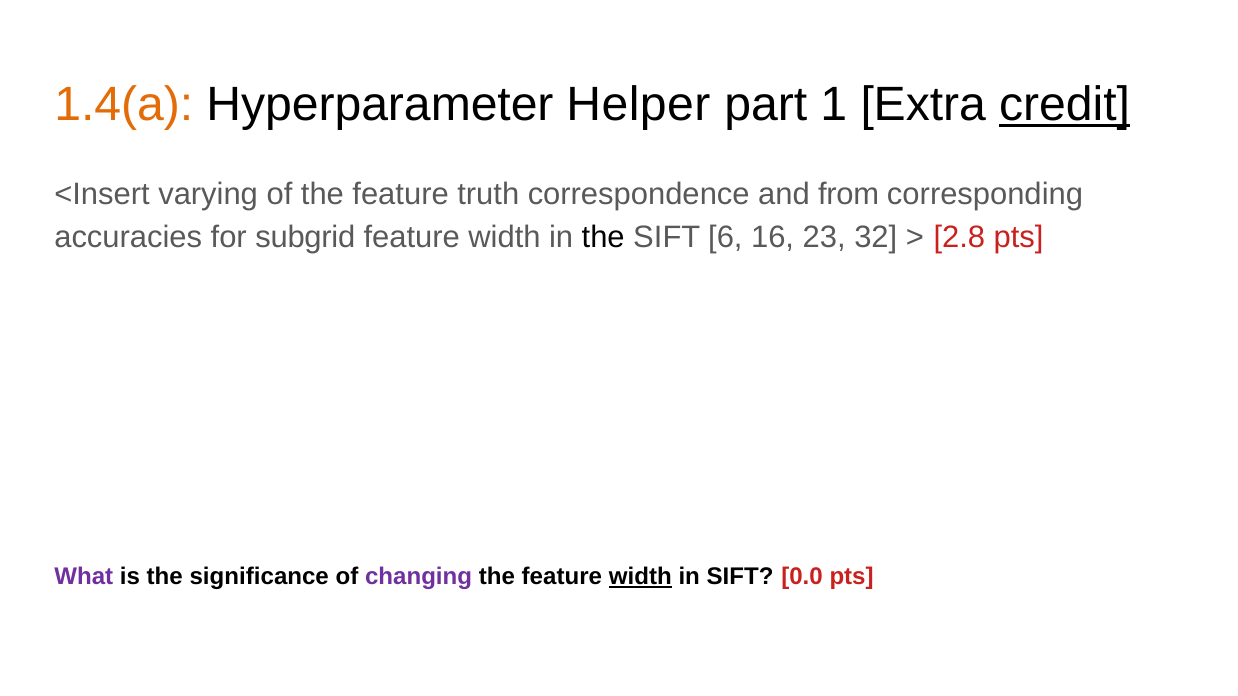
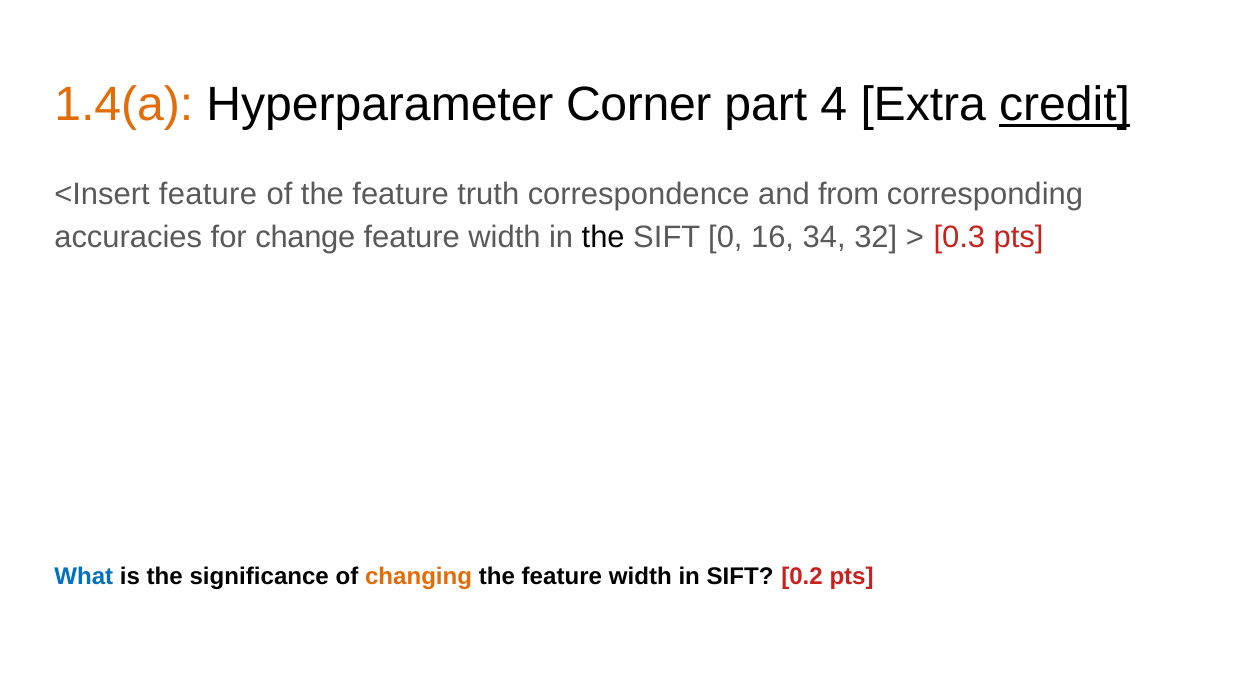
Helper: Helper -> Corner
1: 1 -> 4
<Insert varying: varying -> feature
subgrid: subgrid -> change
6: 6 -> 0
23: 23 -> 34
2.8: 2.8 -> 0.3
What colour: purple -> blue
changing colour: purple -> orange
width at (640, 577) underline: present -> none
0.0: 0.0 -> 0.2
